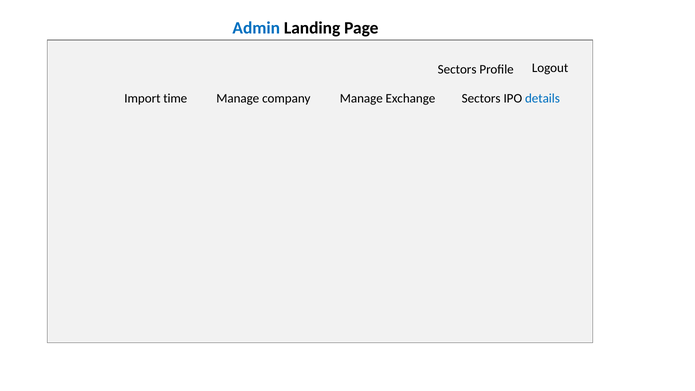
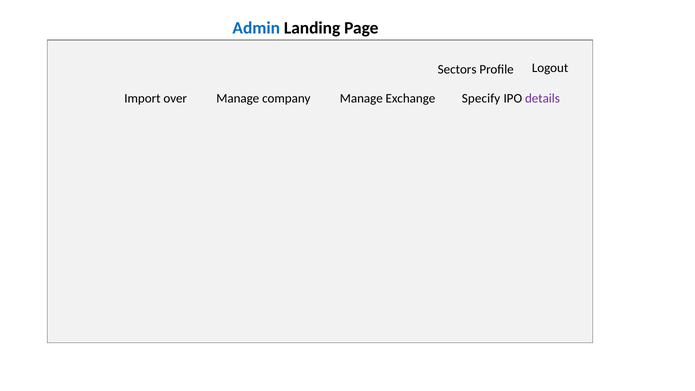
time: time -> over
Exchange Sectors: Sectors -> Specify
details colour: blue -> purple
